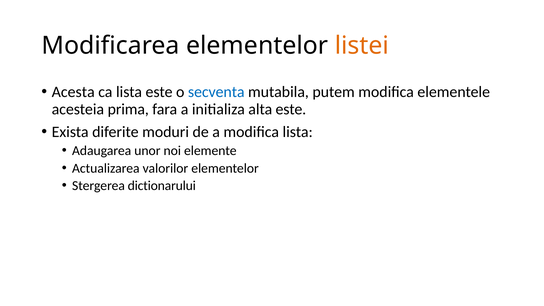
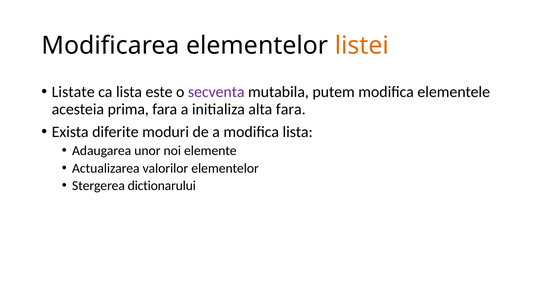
Acesta: Acesta -> Listate
secventa colour: blue -> purple
alta este: este -> fara
